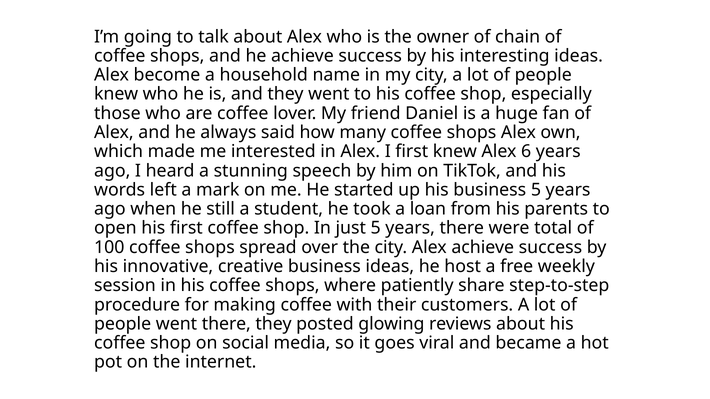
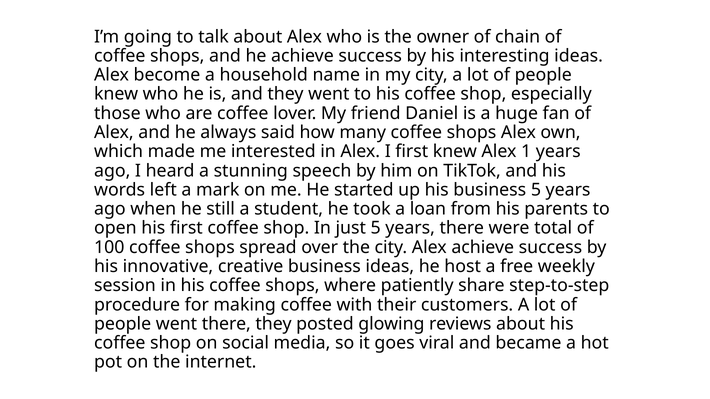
6: 6 -> 1
